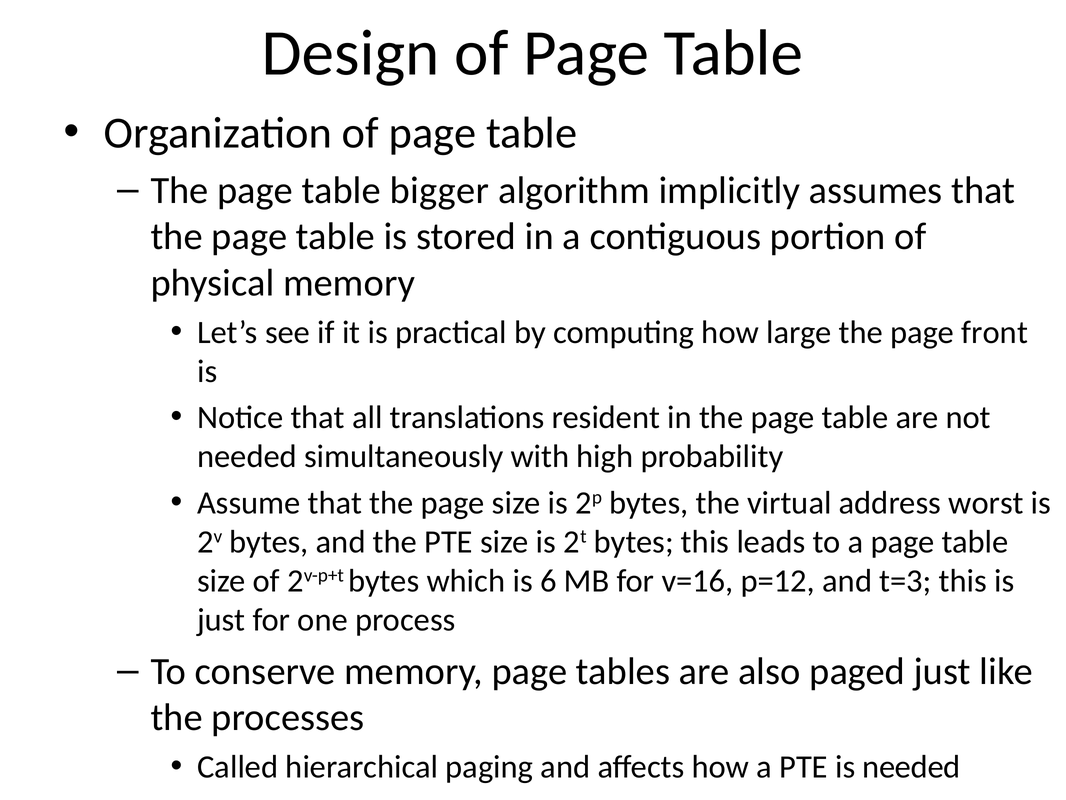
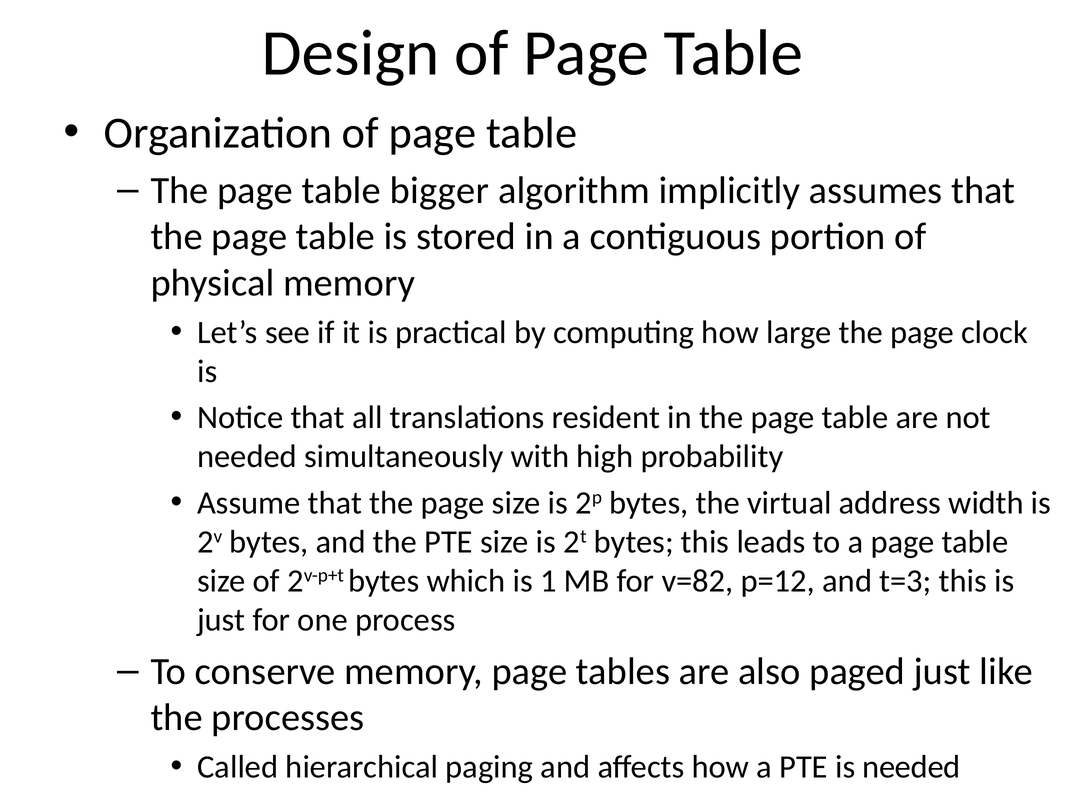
front: front -> clock
worst: worst -> width
6: 6 -> 1
v=16: v=16 -> v=82
